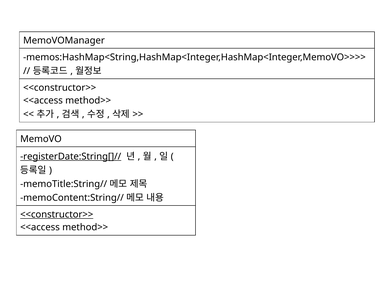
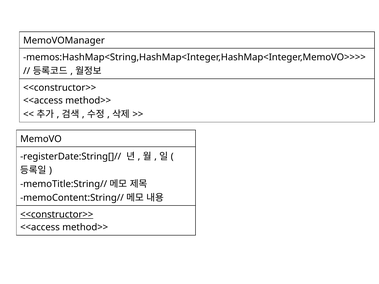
registerDate:String[]// underline: present -> none
